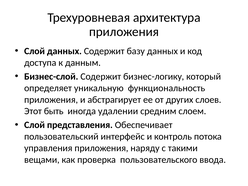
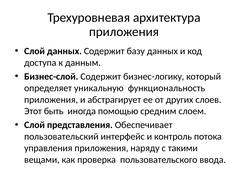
удалении: удалении -> помощью
